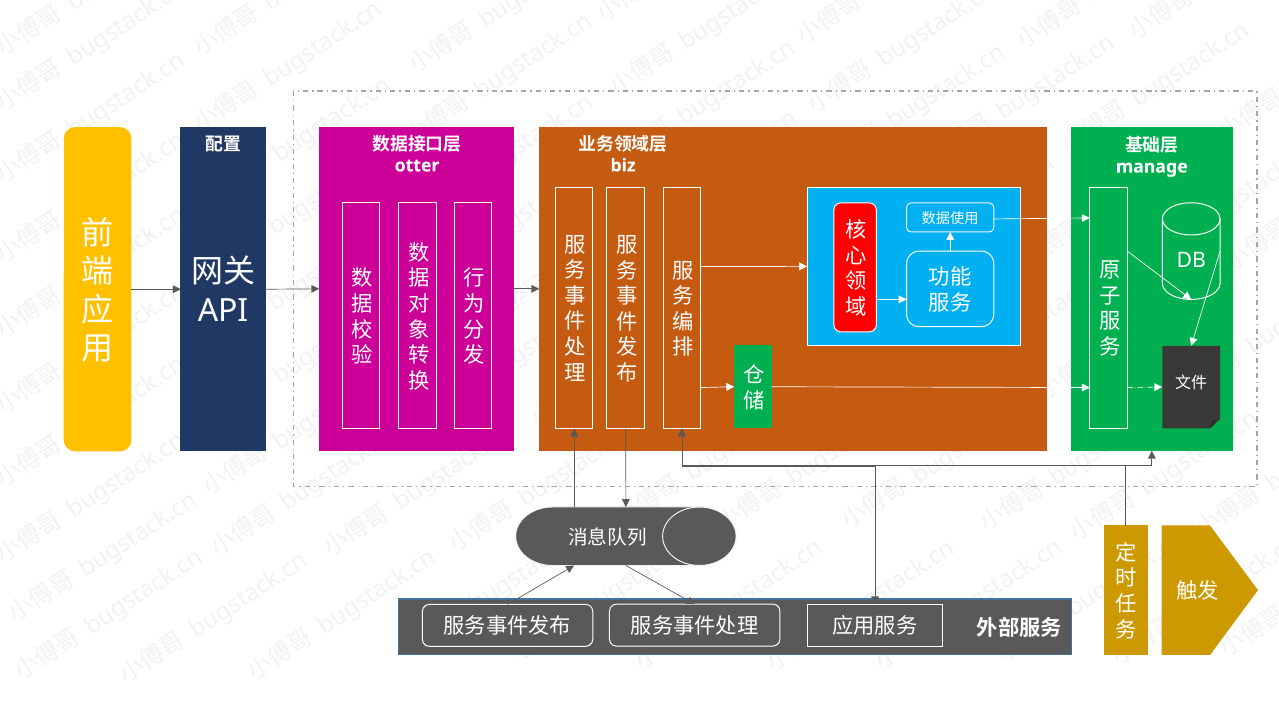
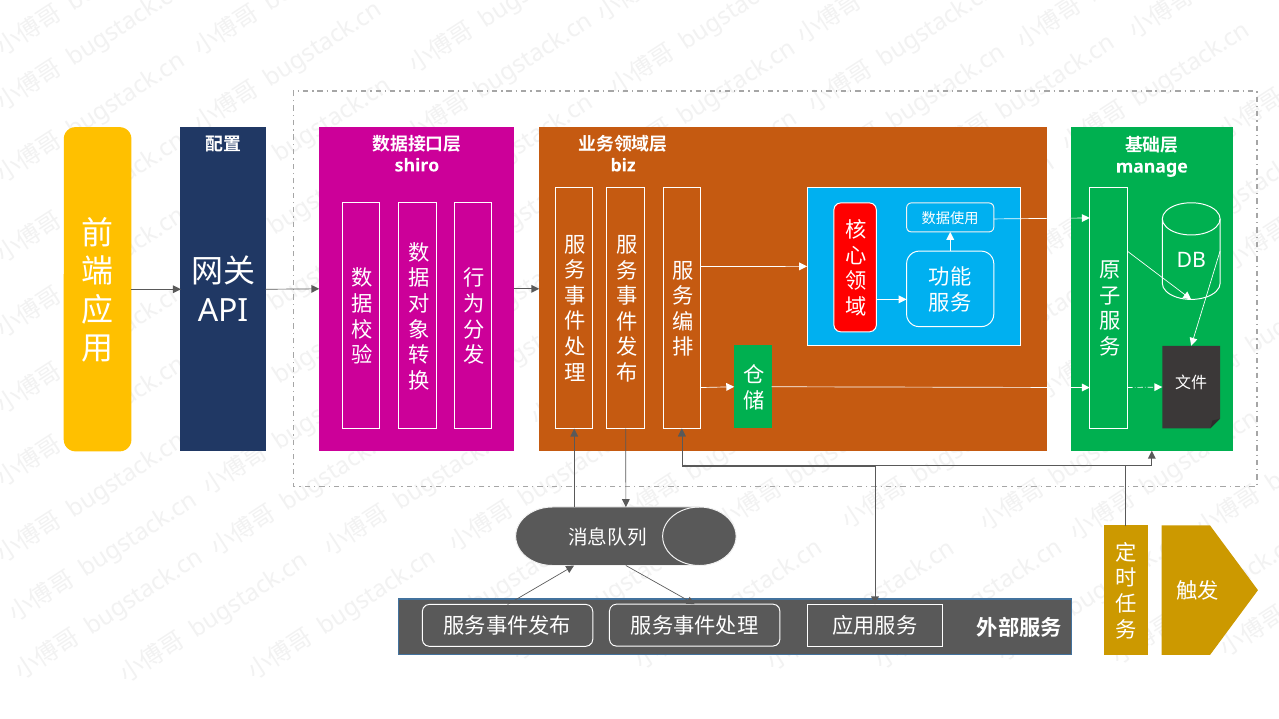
otter: otter -> shiro
